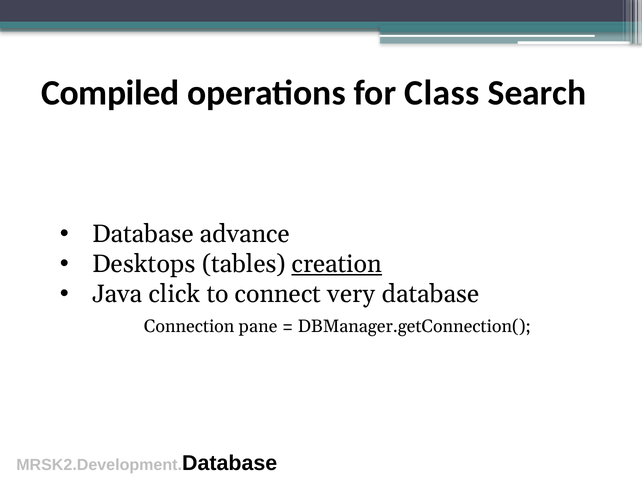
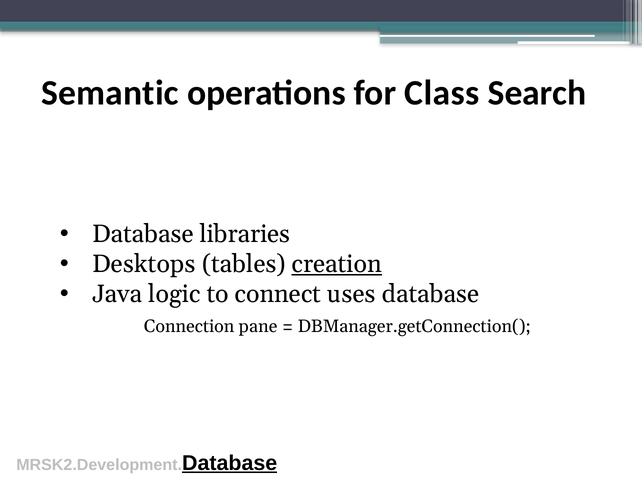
Compiled: Compiled -> Semantic
advance: advance -> libraries
click: click -> logic
very: very -> uses
Database at (230, 463) underline: none -> present
